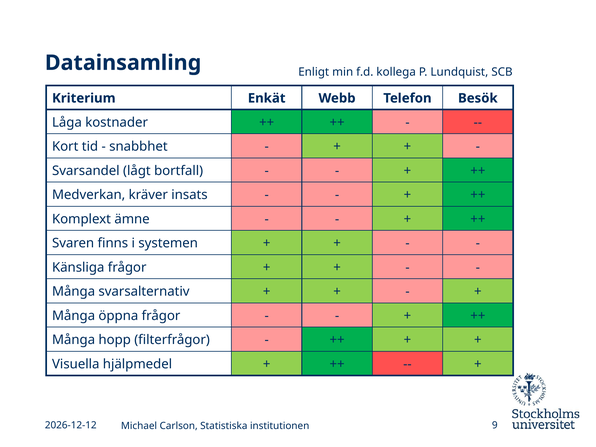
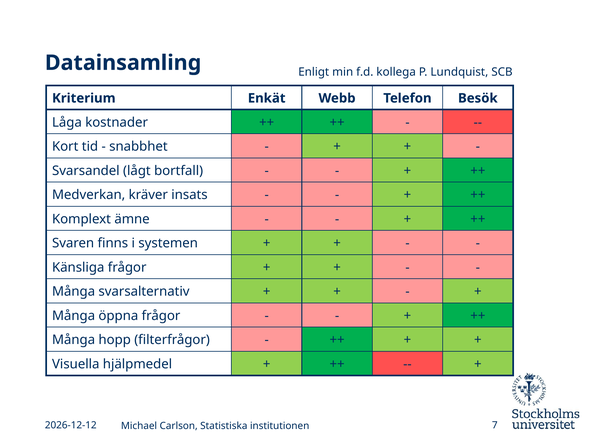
9: 9 -> 7
